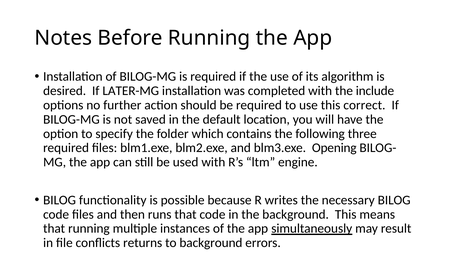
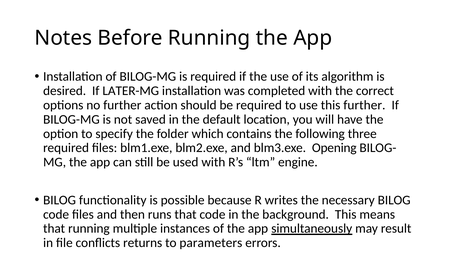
include: include -> correct
this correct: correct -> further
to background: background -> parameters
